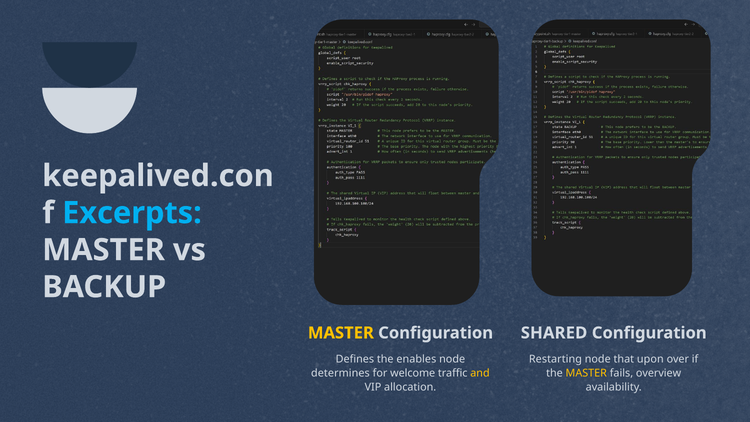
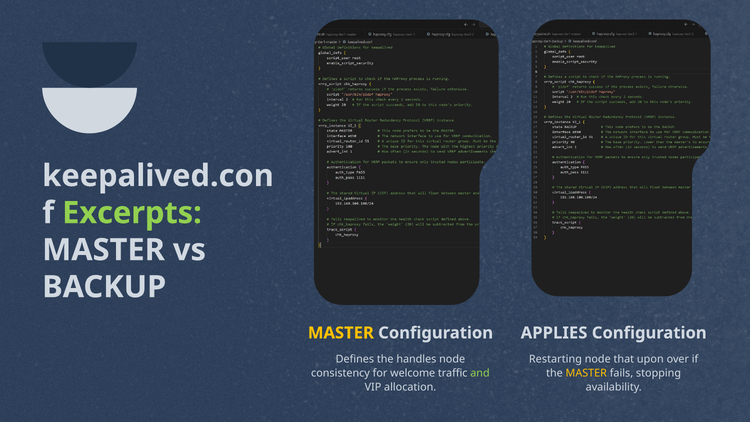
Excerpts colour: light blue -> light green
SHARED: SHARED -> APPLIES
enables: enables -> handles
determines: determines -> consistency
and colour: yellow -> light green
overview: overview -> stopping
